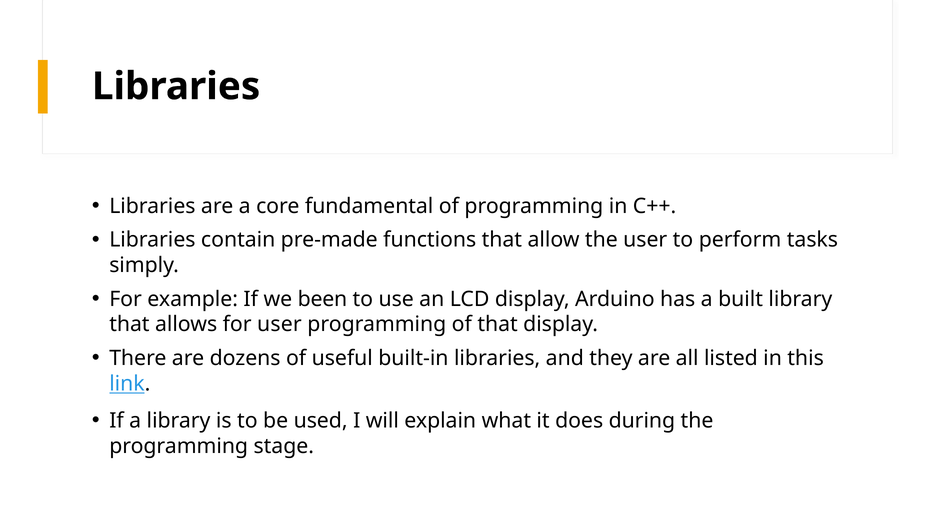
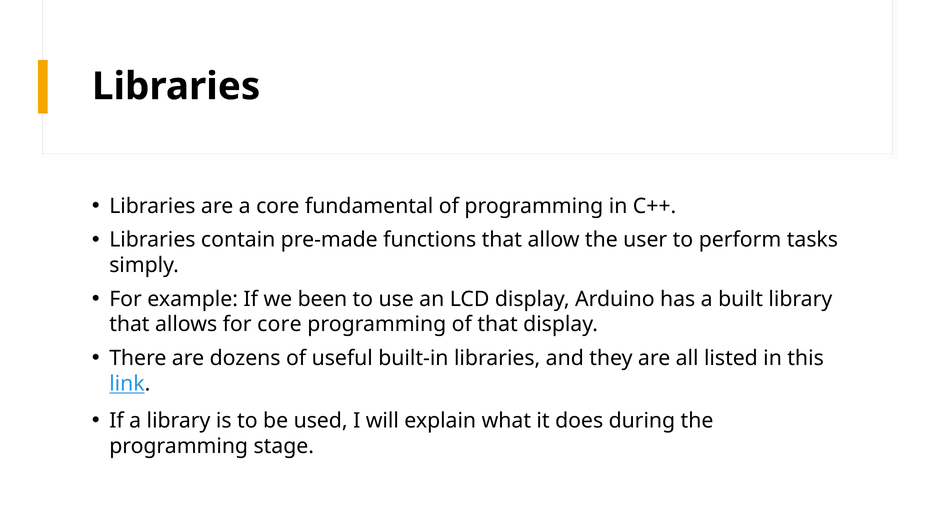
for user: user -> core
